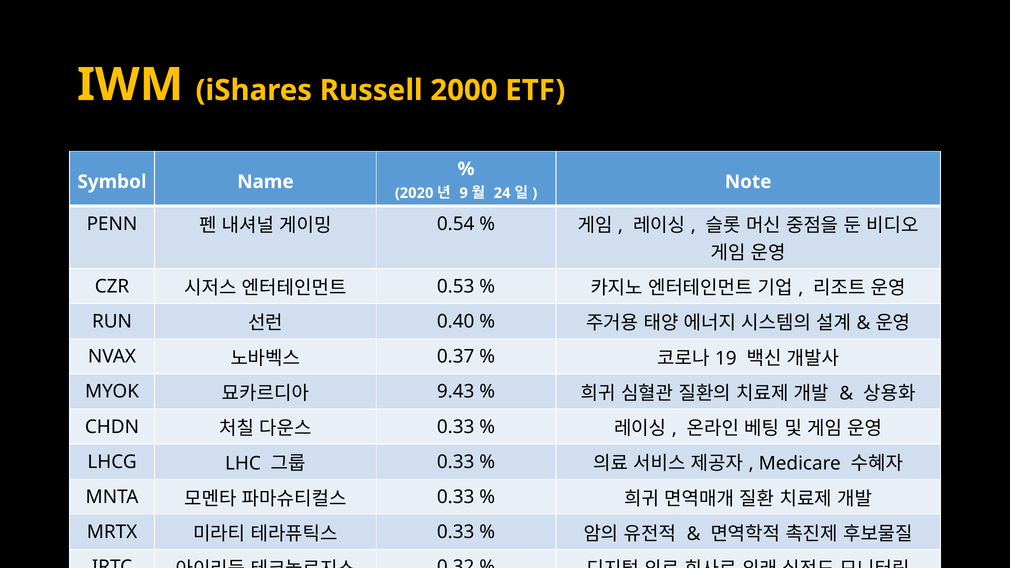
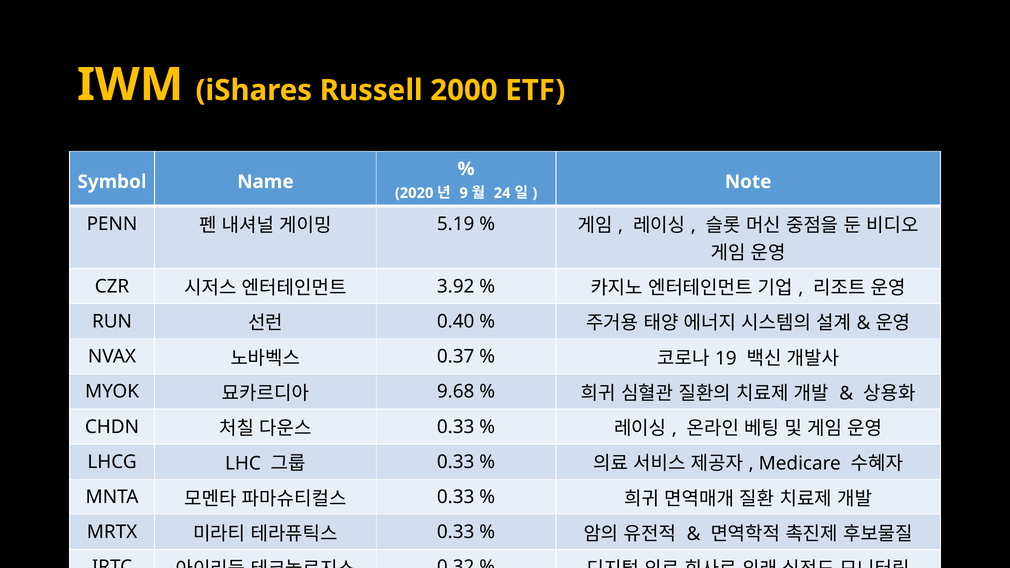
0.54: 0.54 -> 5.19
0.53: 0.53 -> 3.92
9.43: 9.43 -> 9.68
